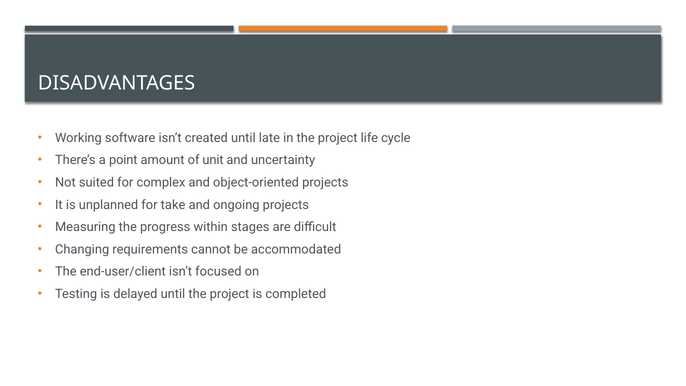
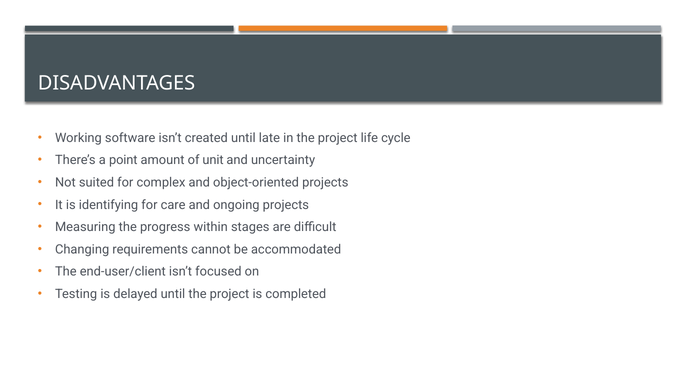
unplanned: unplanned -> identifying
take: take -> care
